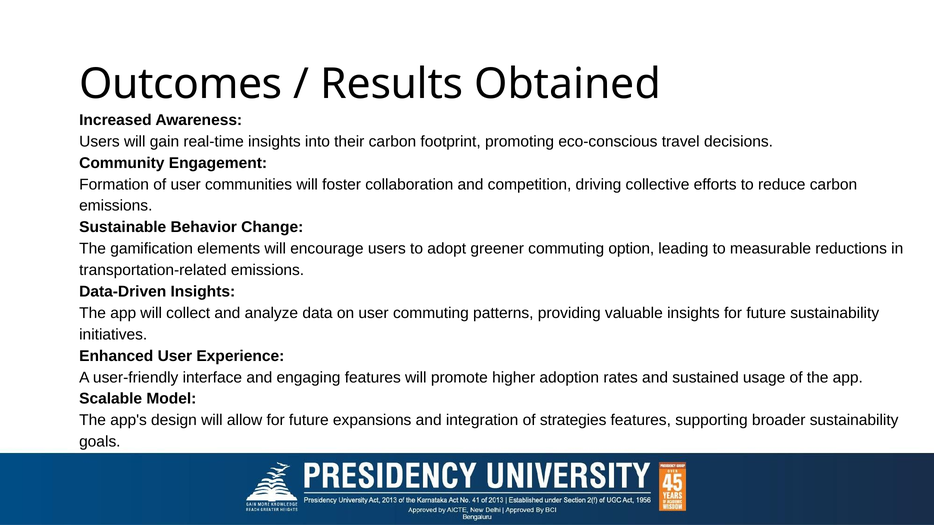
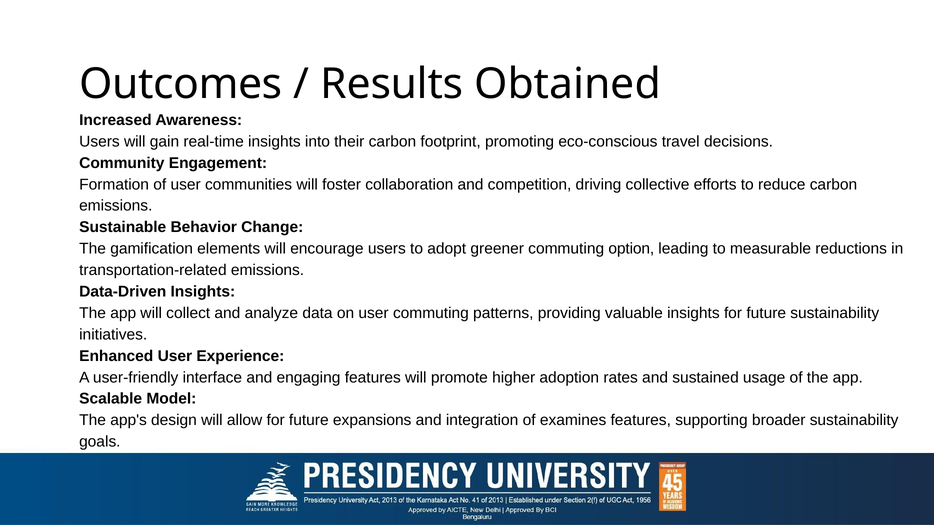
strategies: strategies -> examines
